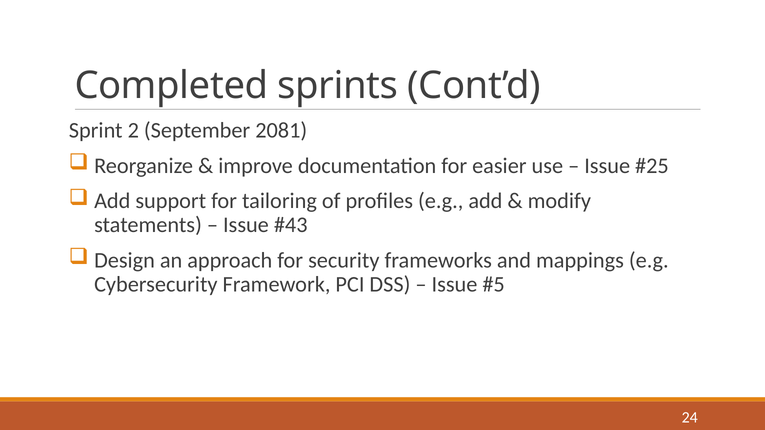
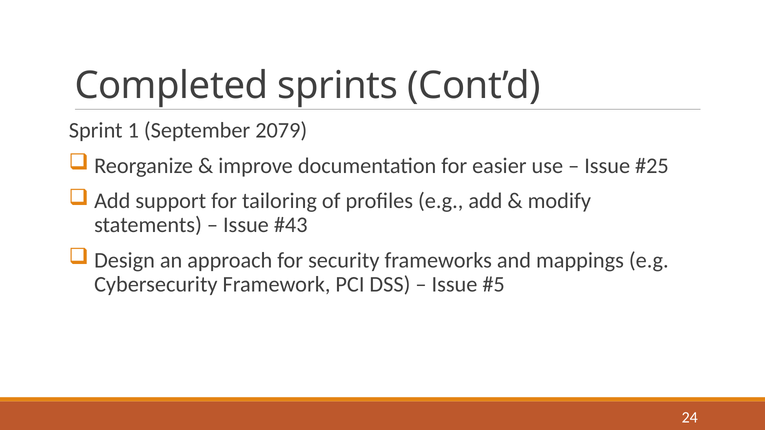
2: 2 -> 1
2081: 2081 -> 2079
